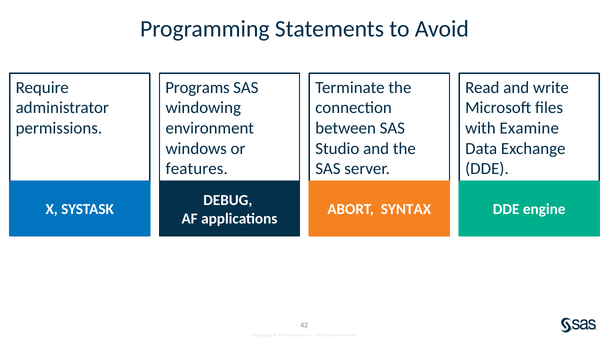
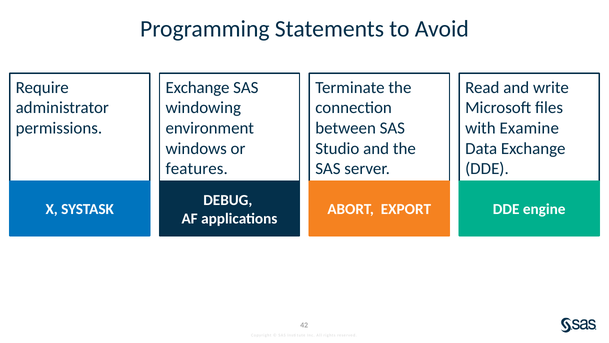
Programs at (198, 87): Programs -> Exchange
SYNTAX: SYNTAX -> EXPORT
